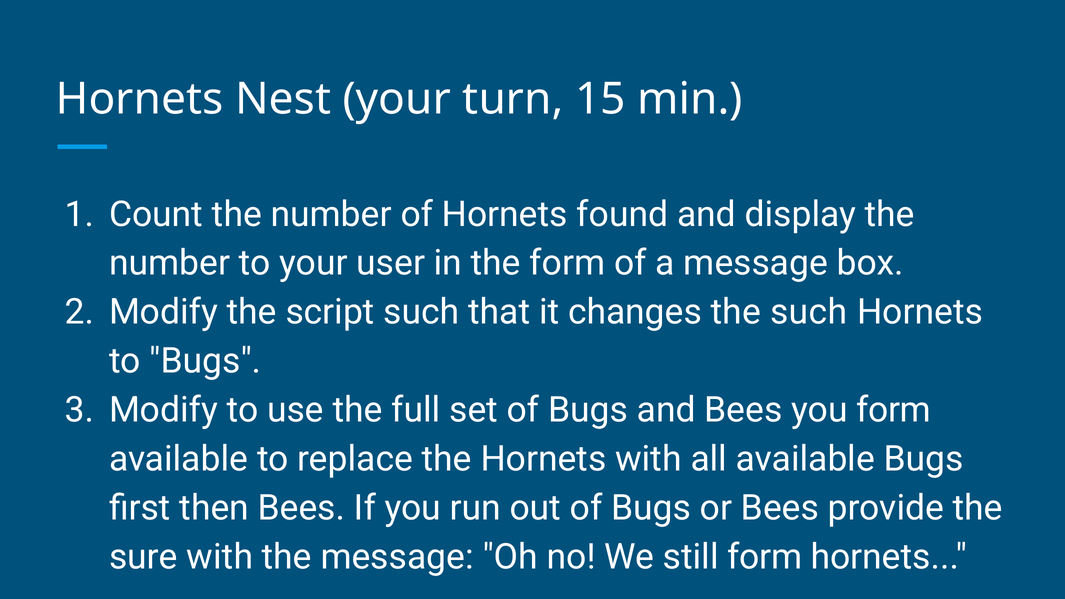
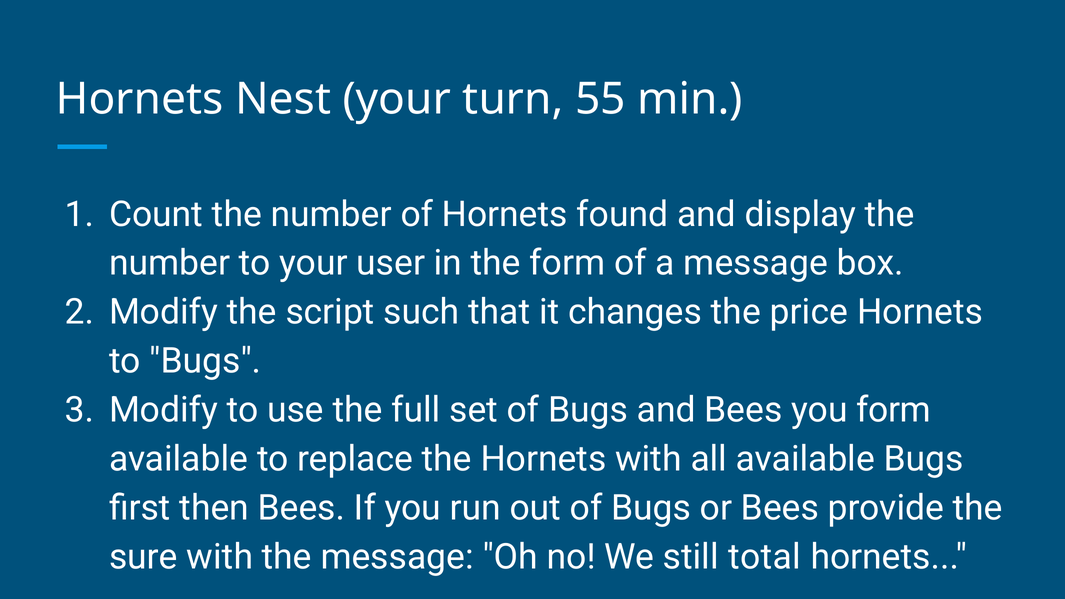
15: 15 -> 55
the such: such -> price
still form: form -> total
